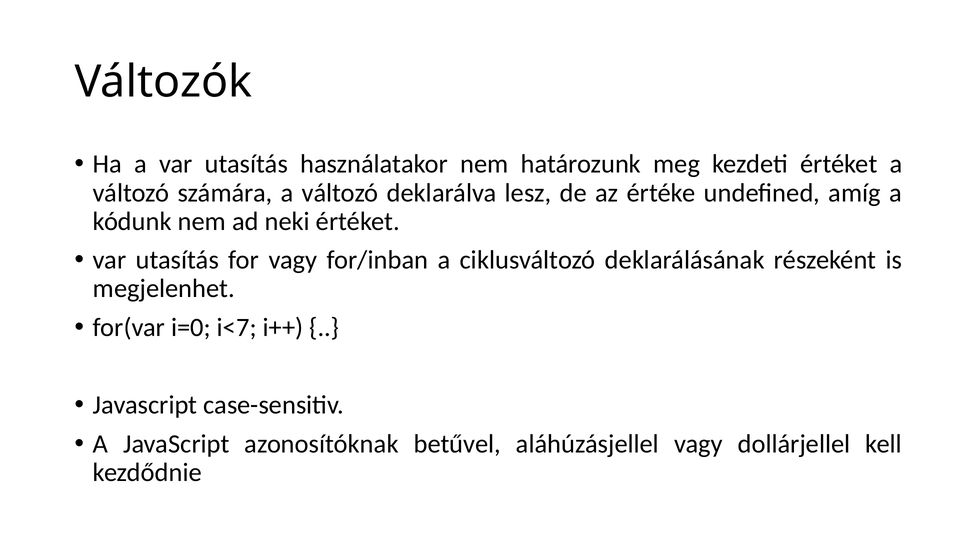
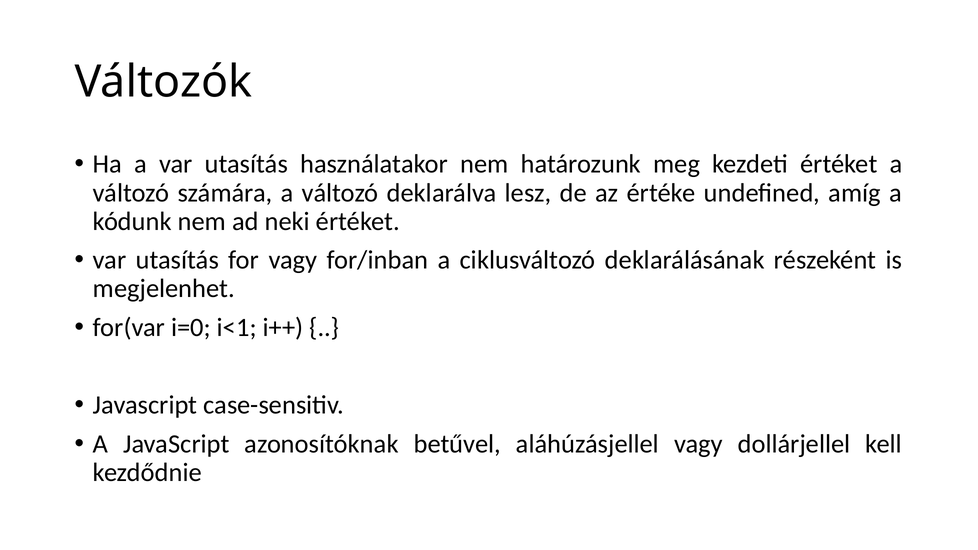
i<7: i<7 -> i<1
